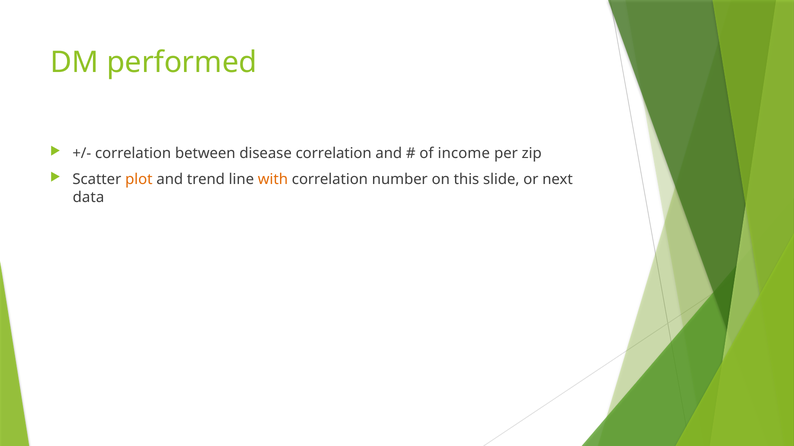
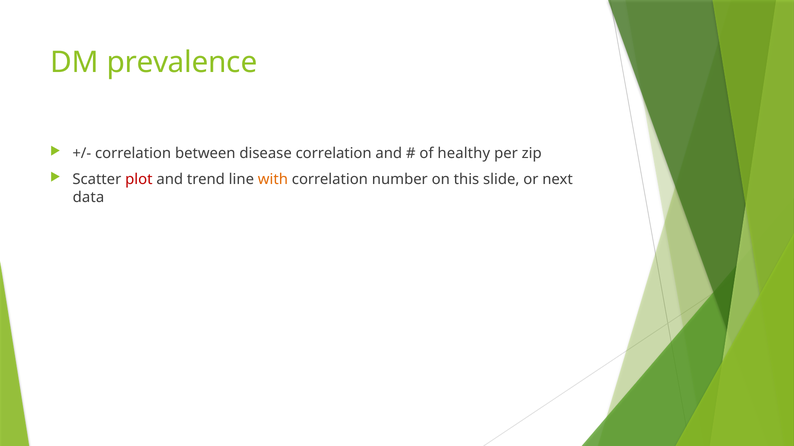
performed: performed -> prevalence
income: income -> healthy
plot colour: orange -> red
